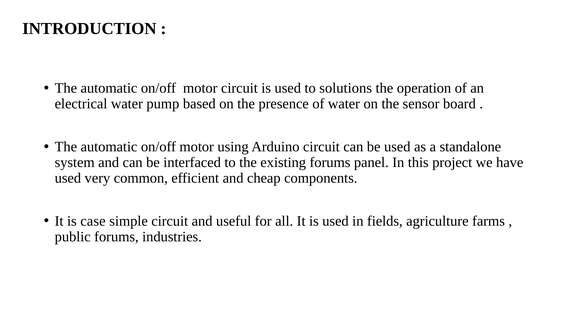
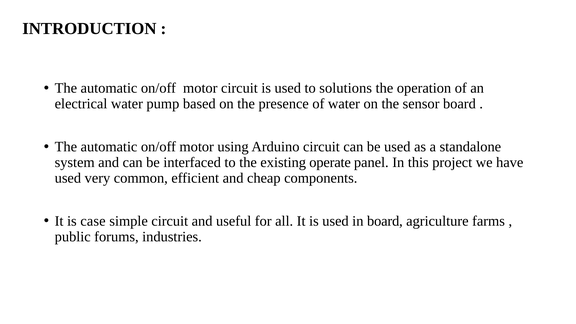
existing forums: forums -> operate
in fields: fields -> board
